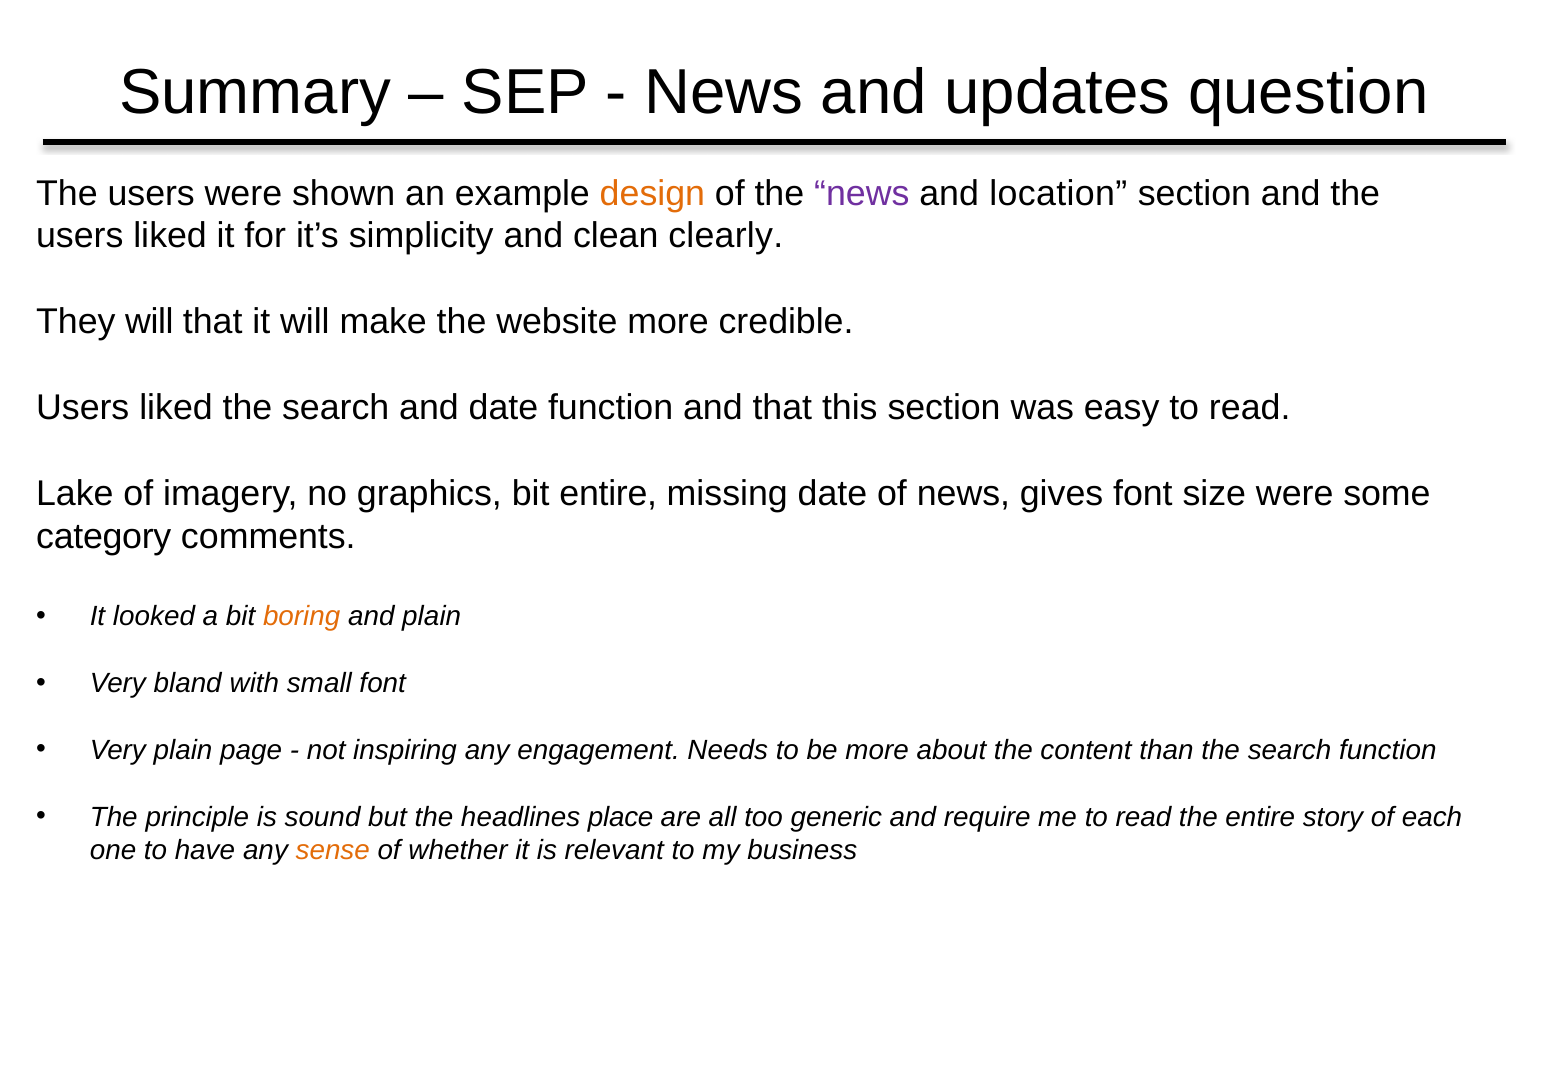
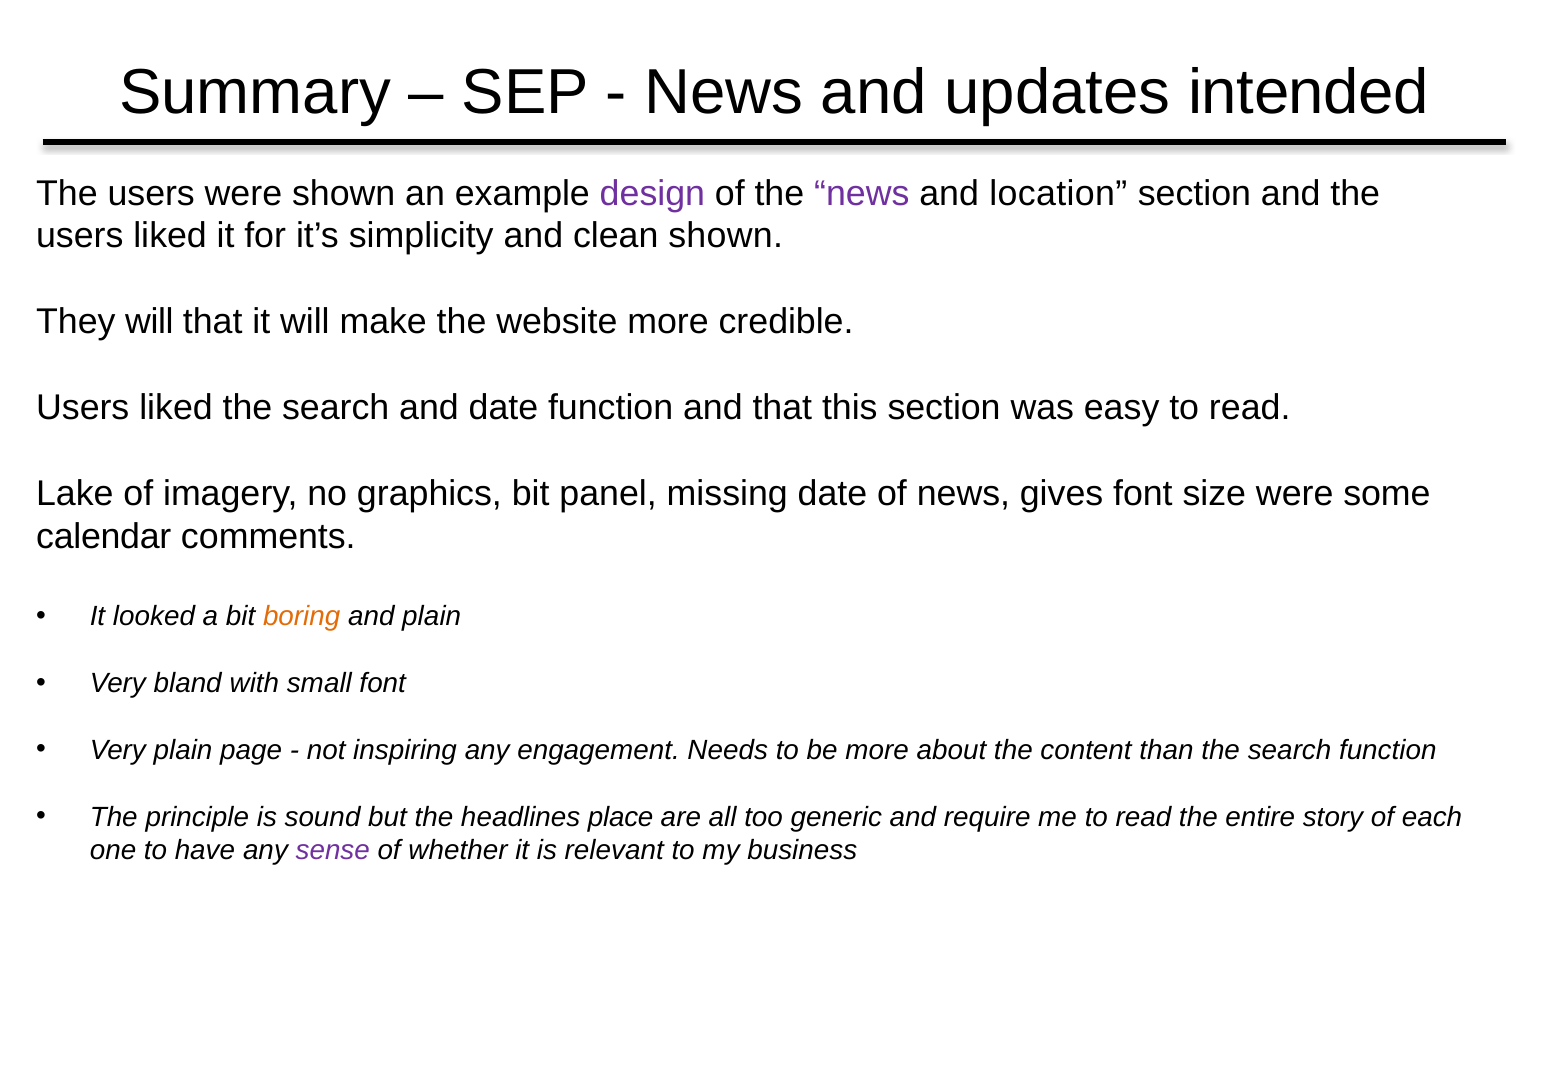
question: question -> intended
design colour: orange -> purple
clean clearly: clearly -> shown
bit entire: entire -> panel
category: category -> calendar
sense colour: orange -> purple
